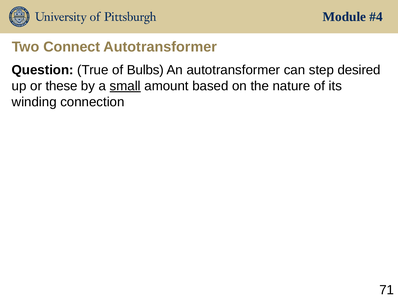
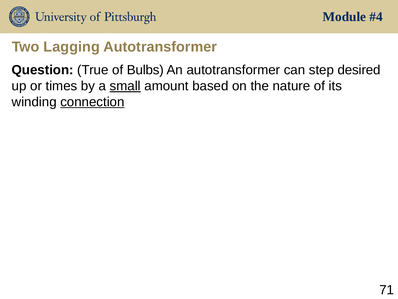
Connect: Connect -> Lagging
these: these -> times
connection underline: none -> present
